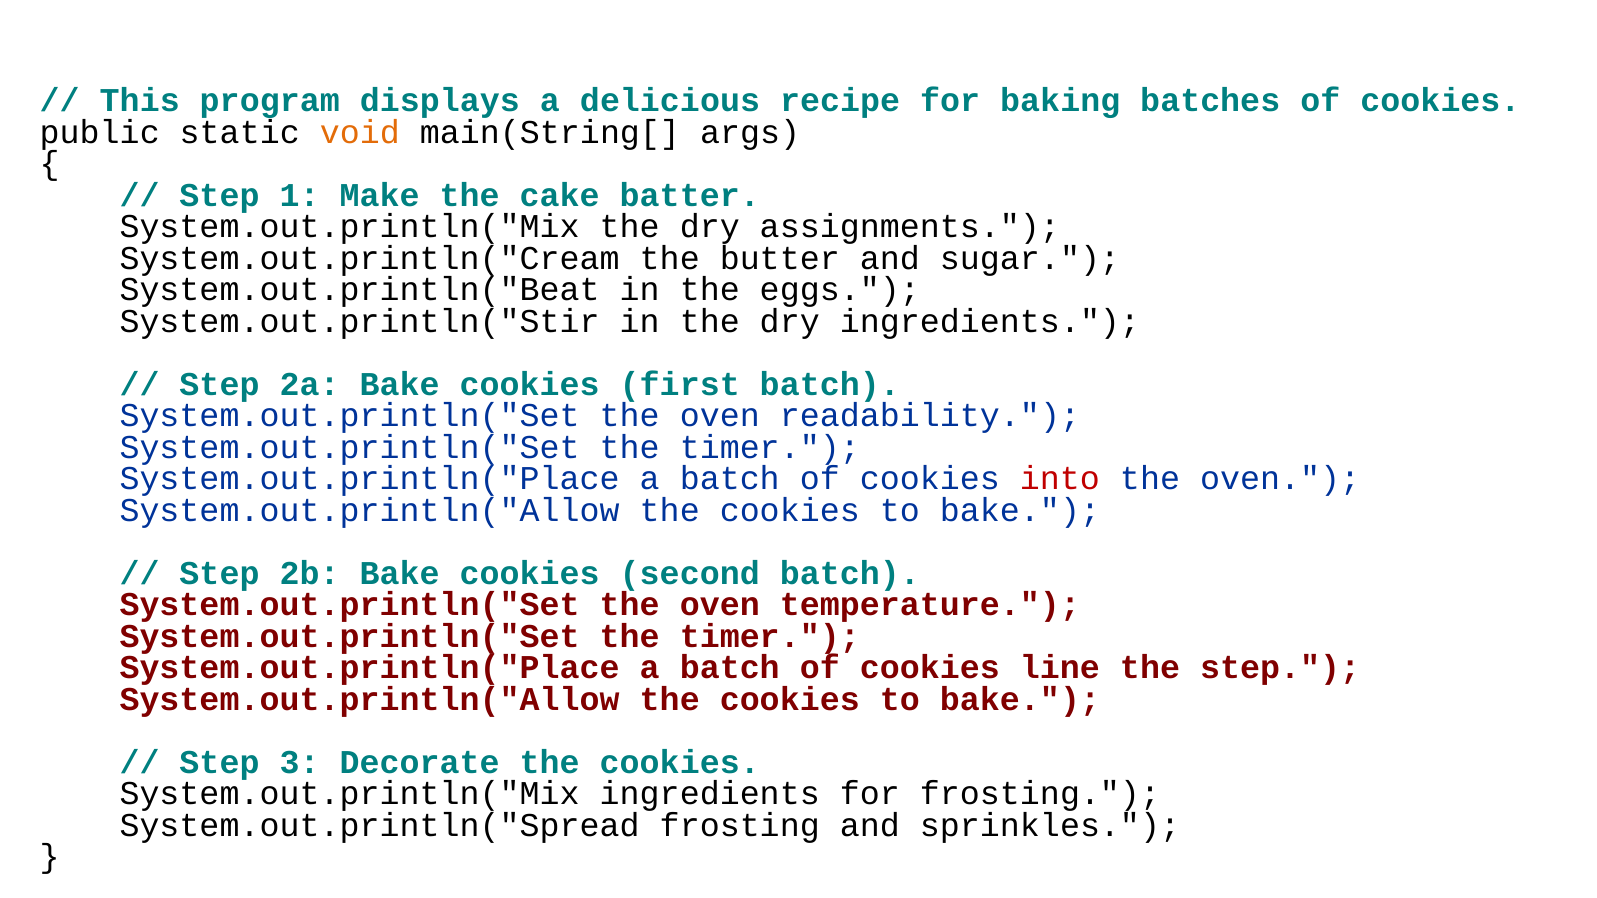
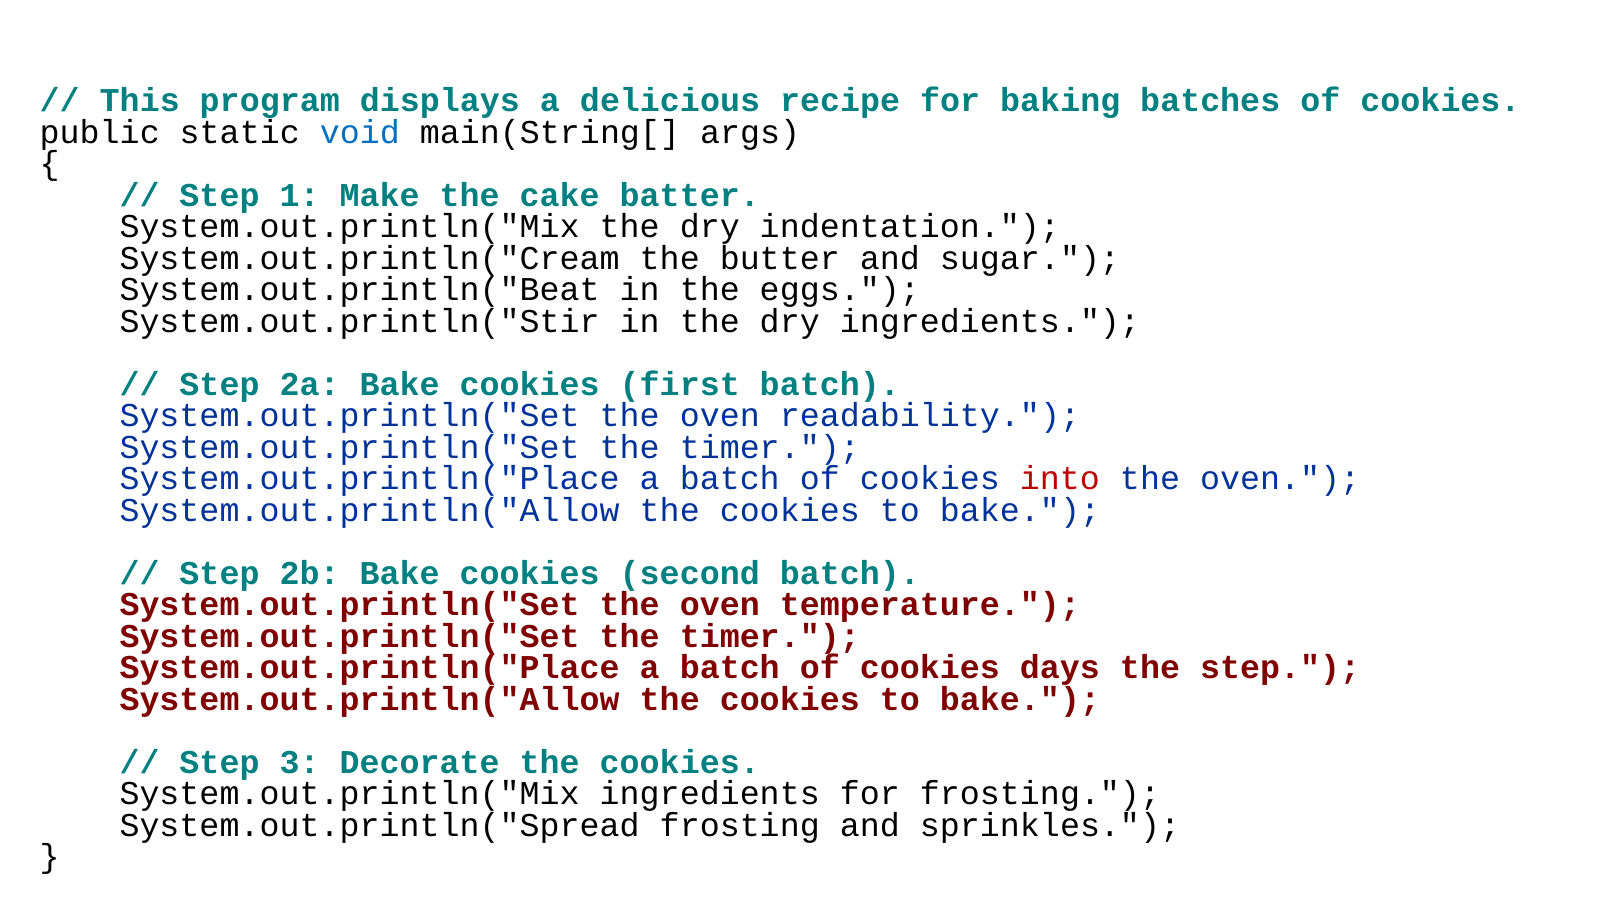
void colour: orange -> blue
assignments: assignments -> indentation
line: line -> days
